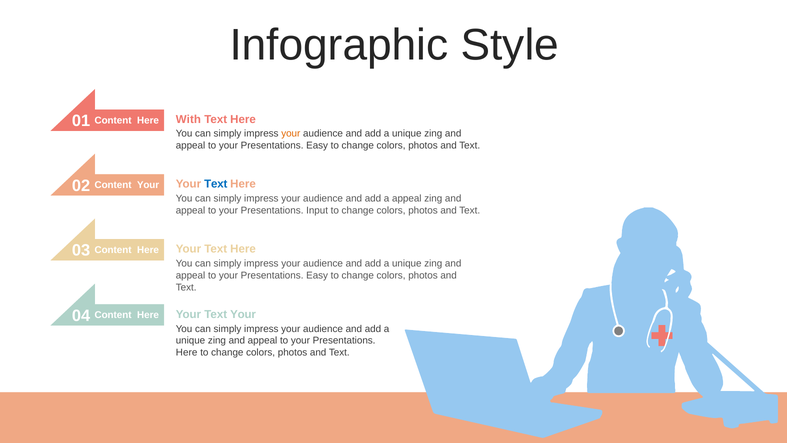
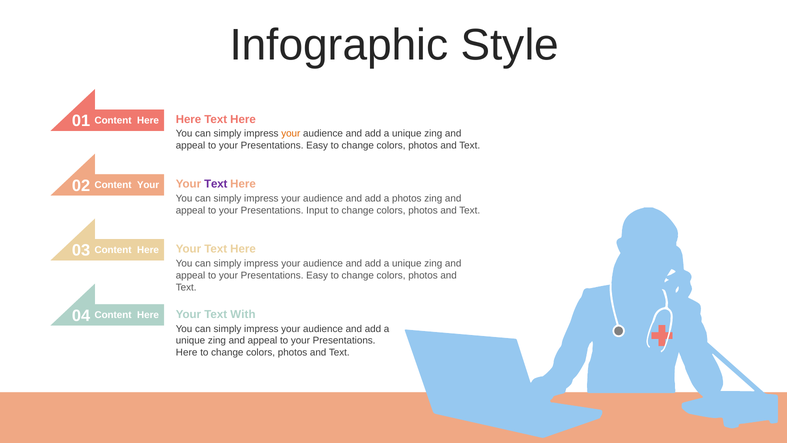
With at (188, 119): With -> Here
Text at (216, 184) colour: blue -> purple
a appeal: appeal -> photos
Your Text Your: Your -> With
